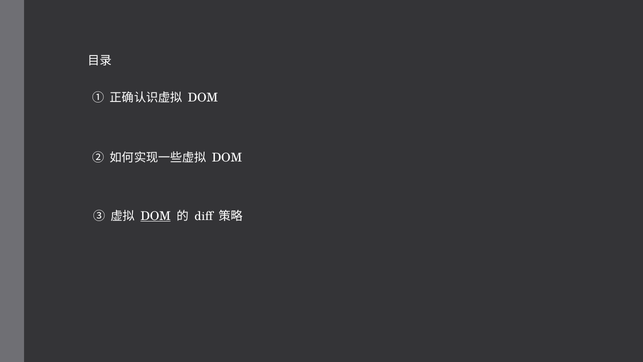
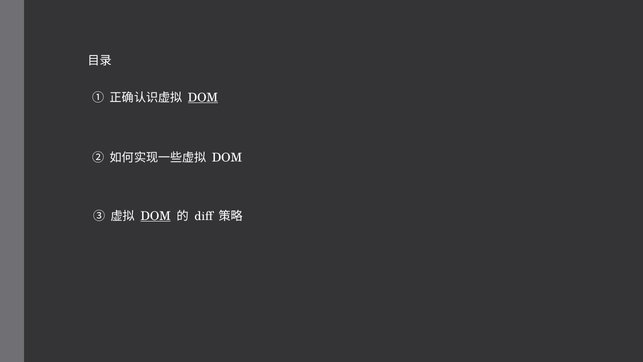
DOM at (203, 97) underline: none -> present
